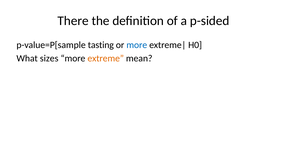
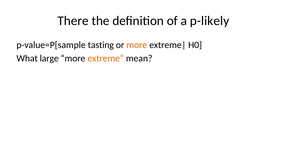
p-sided: p-sided -> p-likely
more at (137, 45) colour: blue -> orange
sizes: sizes -> large
